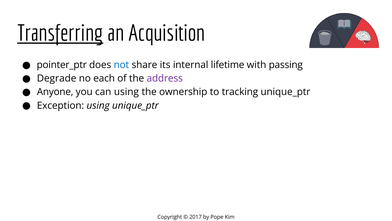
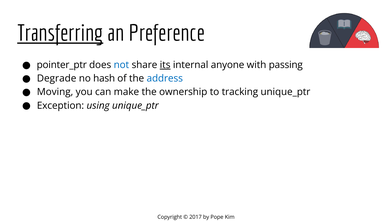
Acquisition: Acquisition -> Preference
its underline: none -> present
lifetime: lifetime -> anyone
each: each -> hash
address colour: purple -> blue
Anyone: Anyone -> Moving
can using: using -> make
